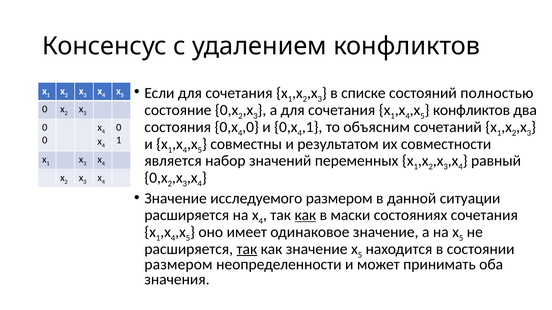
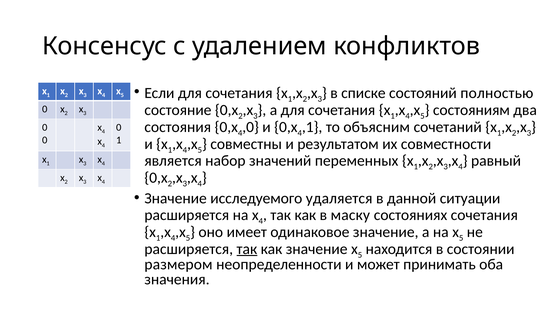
конфликтов at (471, 110): конфликтов -> состояниям
исследуемого размером: размером -> удаляется
как at (305, 215) underline: present -> none
маски: маски -> маску
